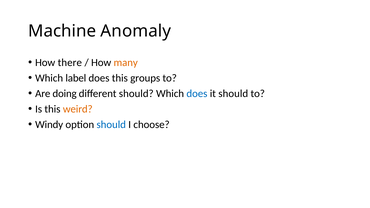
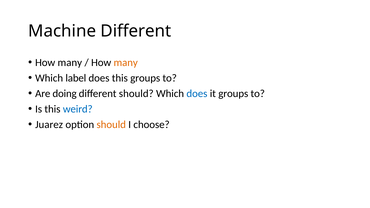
Machine Anomaly: Anomaly -> Different
there at (70, 63): there -> many
it should: should -> groups
weird colour: orange -> blue
Windy: Windy -> Juarez
should at (111, 125) colour: blue -> orange
